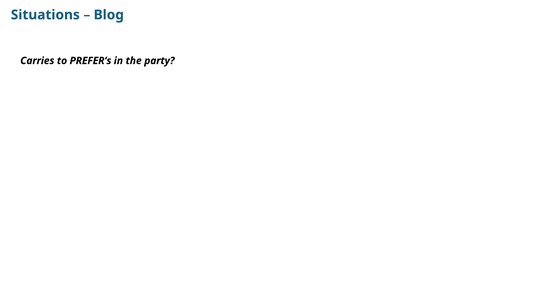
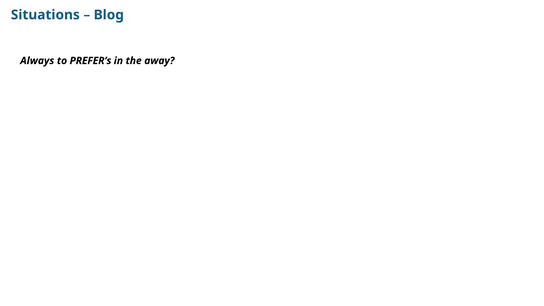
Carries: Carries -> Always
party: party -> away
